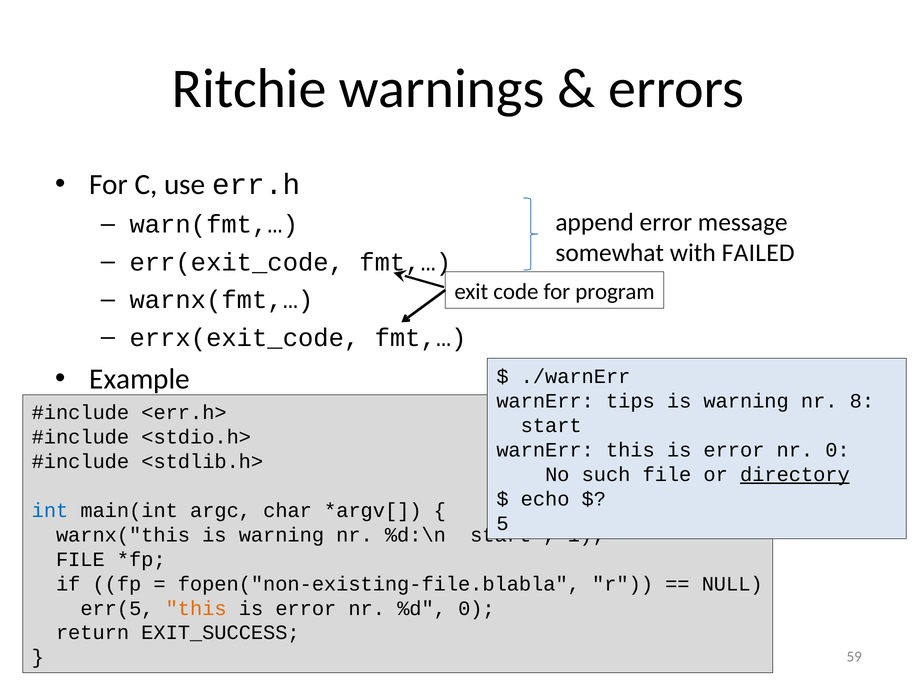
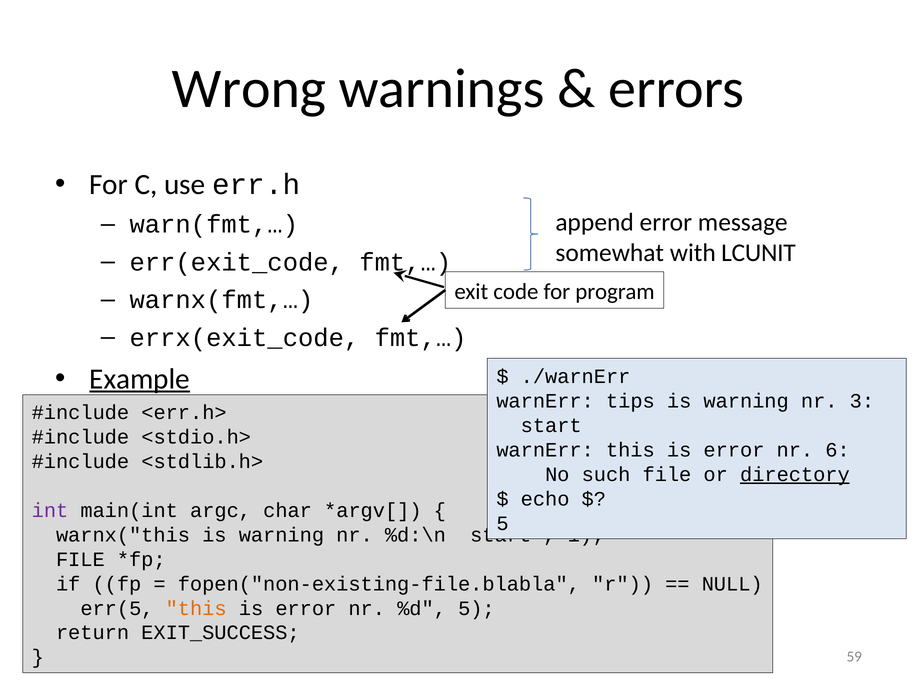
Ritchie: Ritchie -> Wrong
FAILED: FAILED -> LCUNIT
Example underline: none -> present
8: 8 -> 3
nr 0: 0 -> 6
int colour: blue -> purple
%d 0: 0 -> 5
